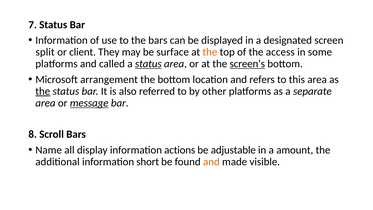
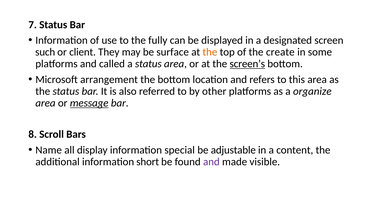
the bars: bars -> fully
split: split -> such
access: access -> create
status at (148, 64) underline: present -> none
the at (43, 91) underline: present -> none
separate: separate -> organize
actions: actions -> special
amount: amount -> content
and at (211, 162) colour: orange -> purple
